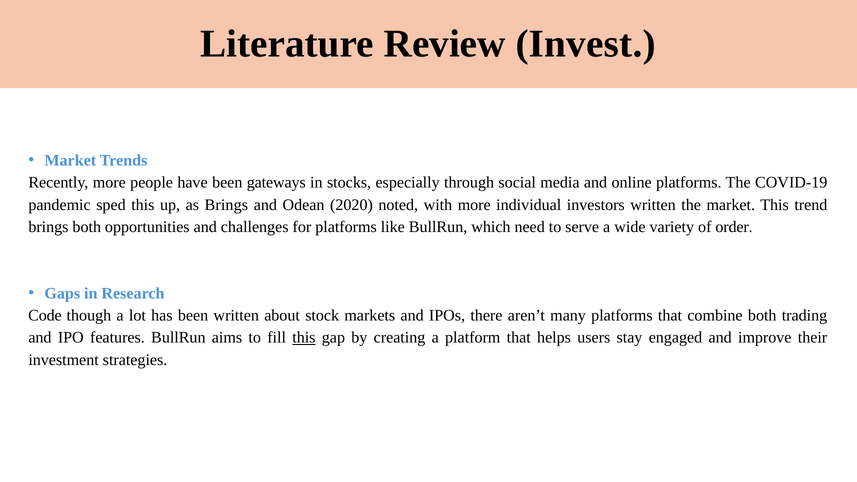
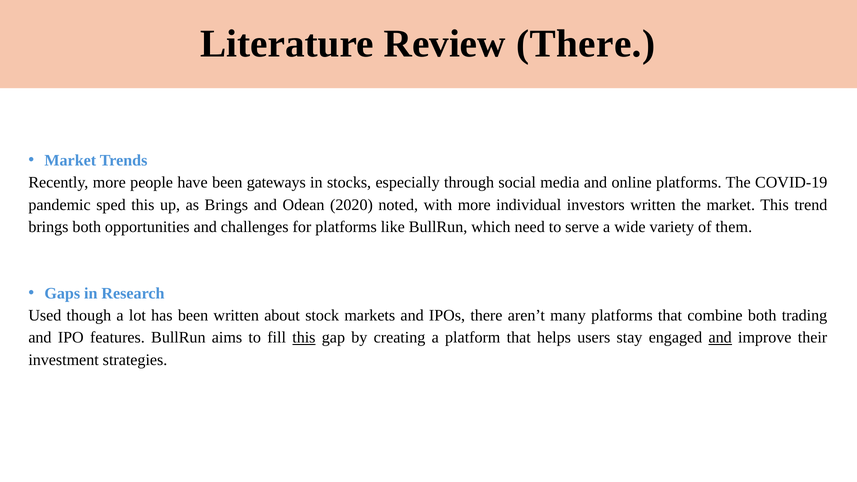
Review Invest: Invest -> There
order: order -> them
Code: Code -> Used
and at (720, 338) underline: none -> present
